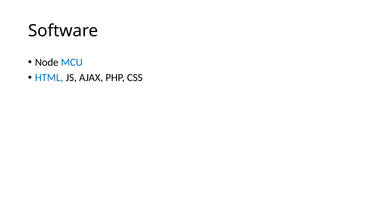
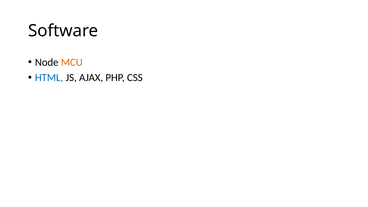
MCU colour: blue -> orange
